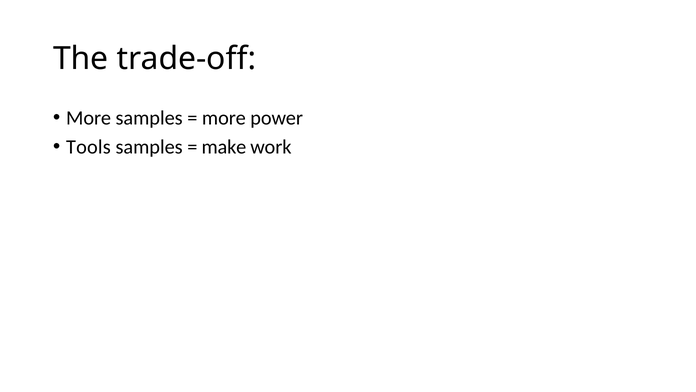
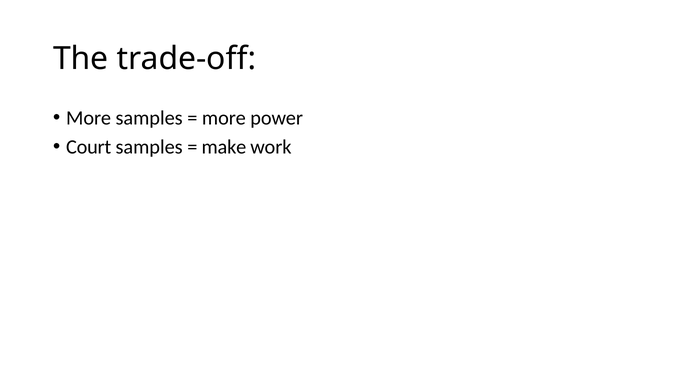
Tools: Tools -> Court
